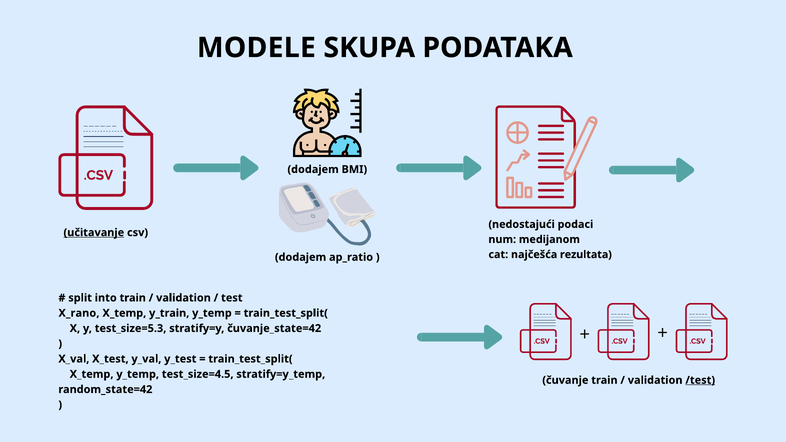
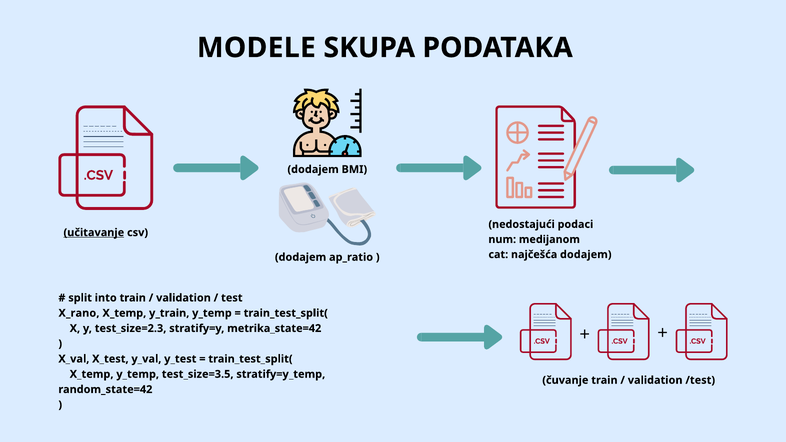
najčešća rezultata: rezultata -> dodajem
test_size=5.3: test_size=5.3 -> test_size=2.3
čuvanje_state=42: čuvanje_state=42 -> metrika_state=42
test_size=4.5: test_size=4.5 -> test_size=3.5
/test underline: present -> none
